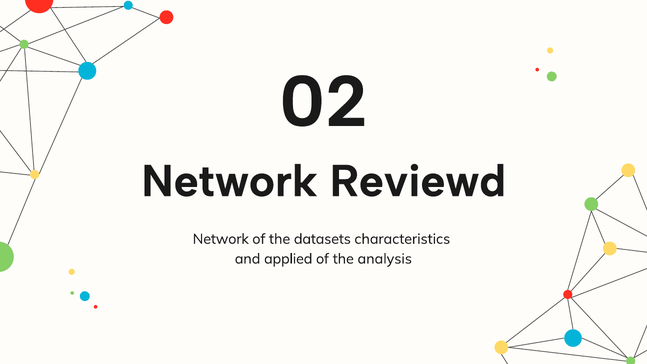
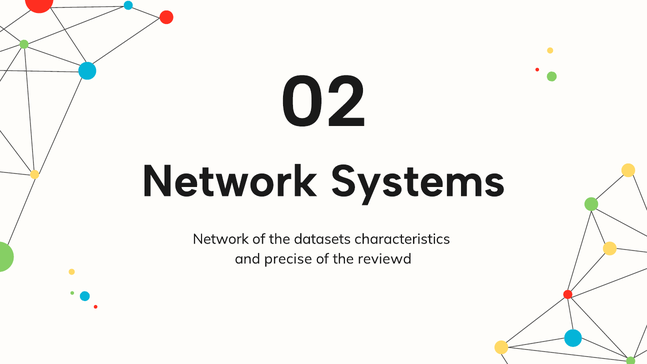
Reviewd: Reviewd -> Systems
applied: applied -> precise
analysis: analysis -> reviewd
